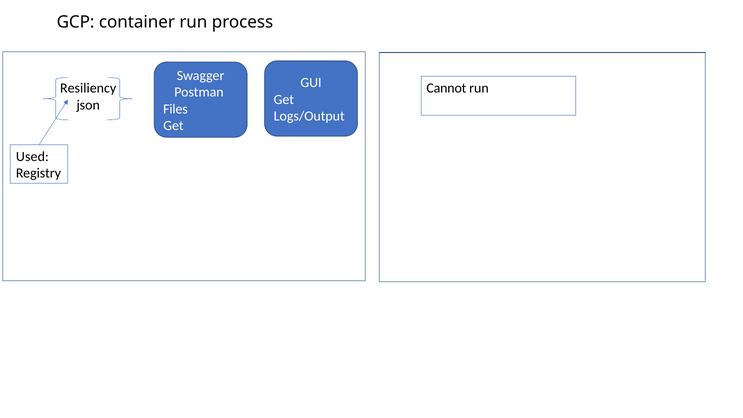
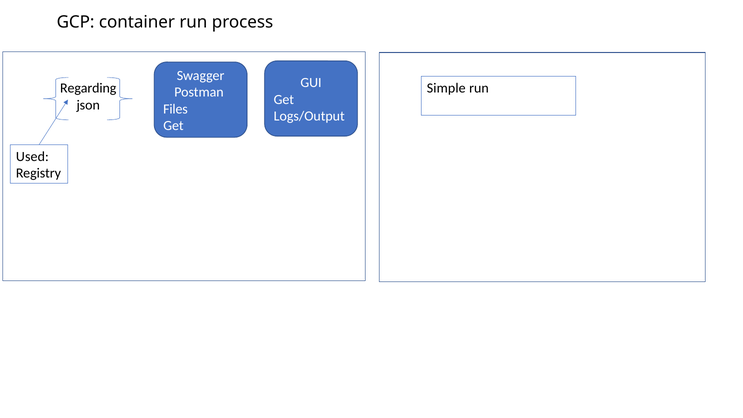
Resiliency: Resiliency -> Regarding
Cannot: Cannot -> Simple
